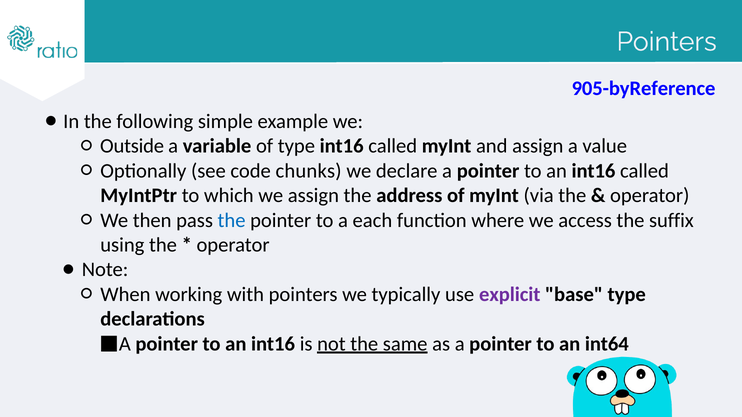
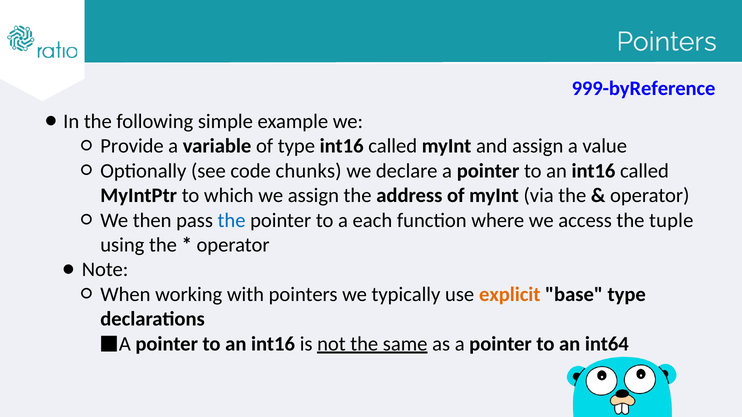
905-byReference: 905-byReference -> 999-byReference
Outside: Outside -> Provide
suffix: suffix -> tuple
explicit colour: purple -> orange
